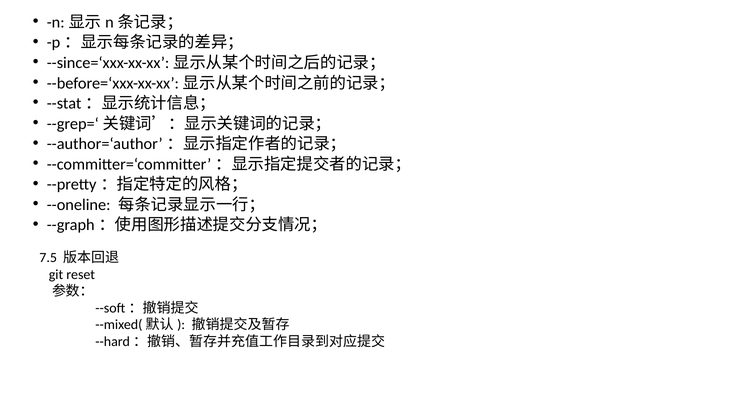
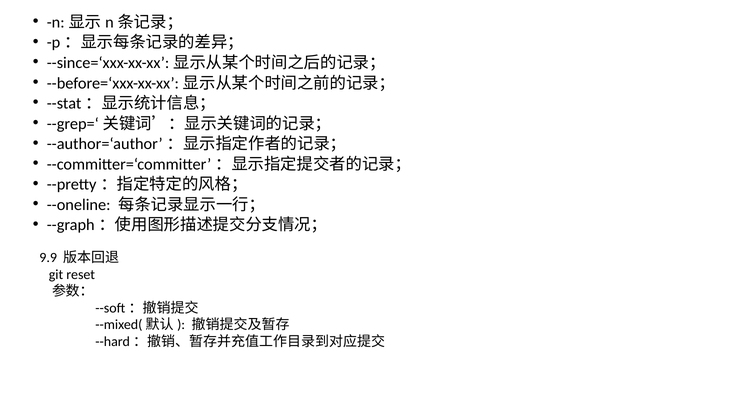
7.5: 7.5 -> 9.9
